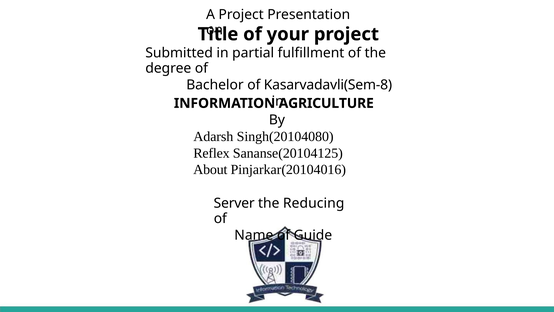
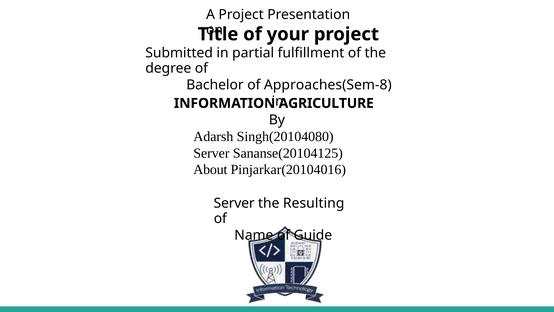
Kasarvadavli(Sem-8: Kasarvadavli(Sem-8 -> Approaches(Sem-8
Reflex at (211, 153): Reflex -> Server
Reducing: Reducing -> Resulting
